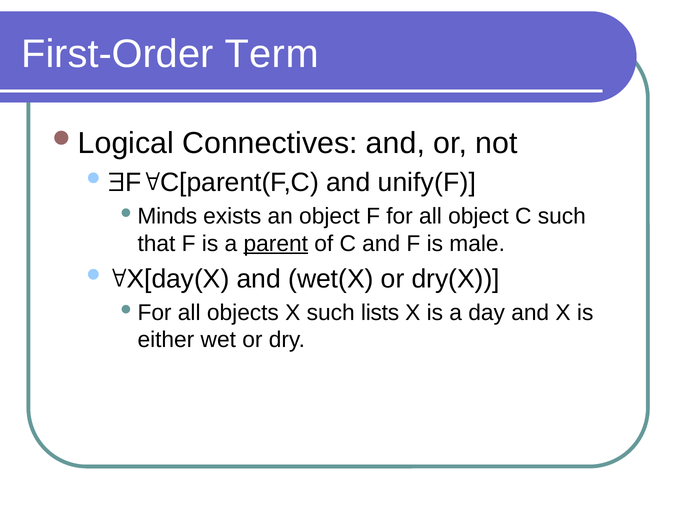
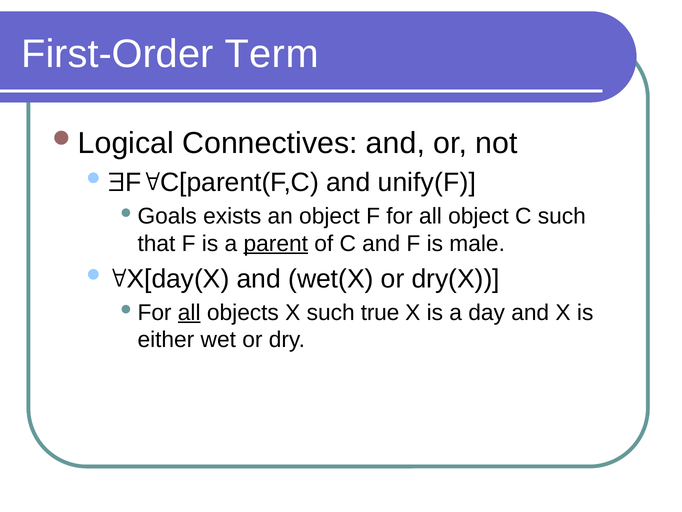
Minds: Minds -> Goals
all at (189, 312) underline: none -> present
lists: lists -> true
